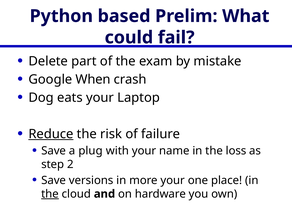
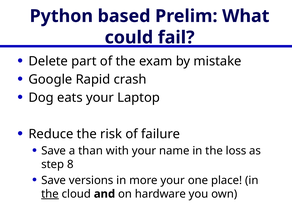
When: When -> Rapid
Reduce underline: present -> none
plug: plug -> than
2: 2 -> 8
